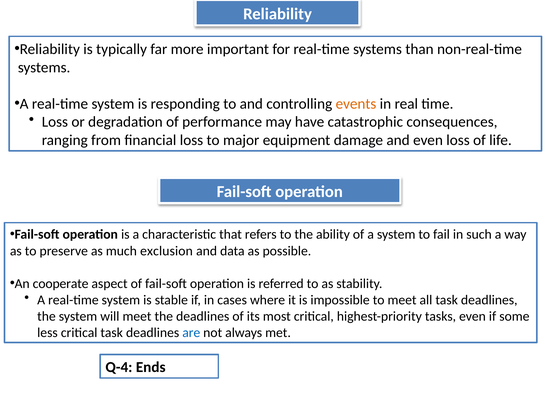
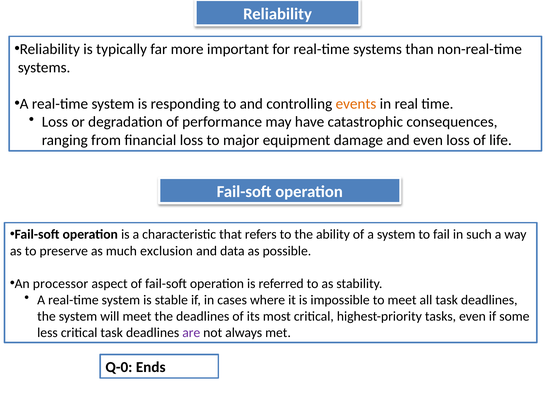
cooperate: cooperate -> processor
are colour: blue -> purple
Q-4: Q-4 -> Q-0
